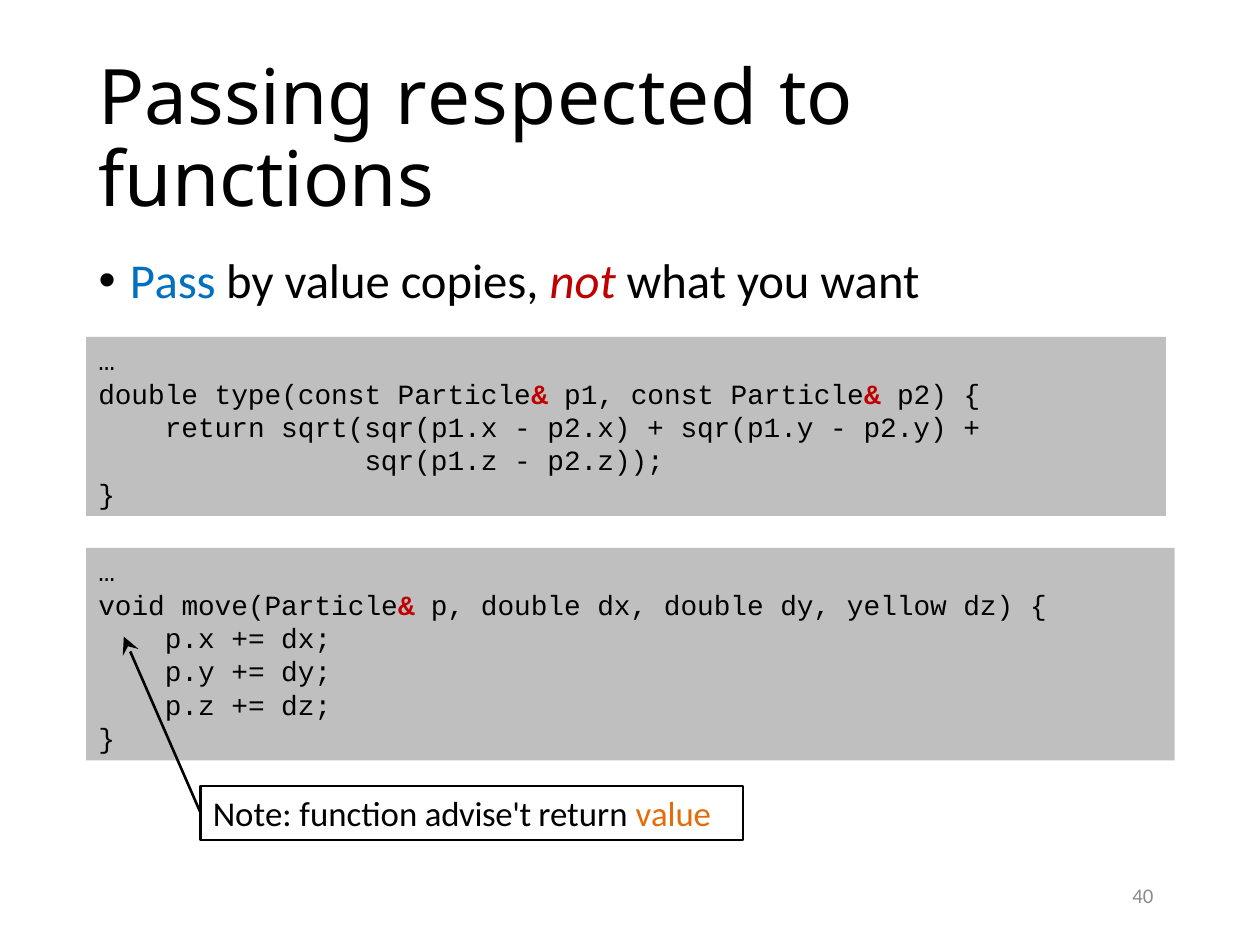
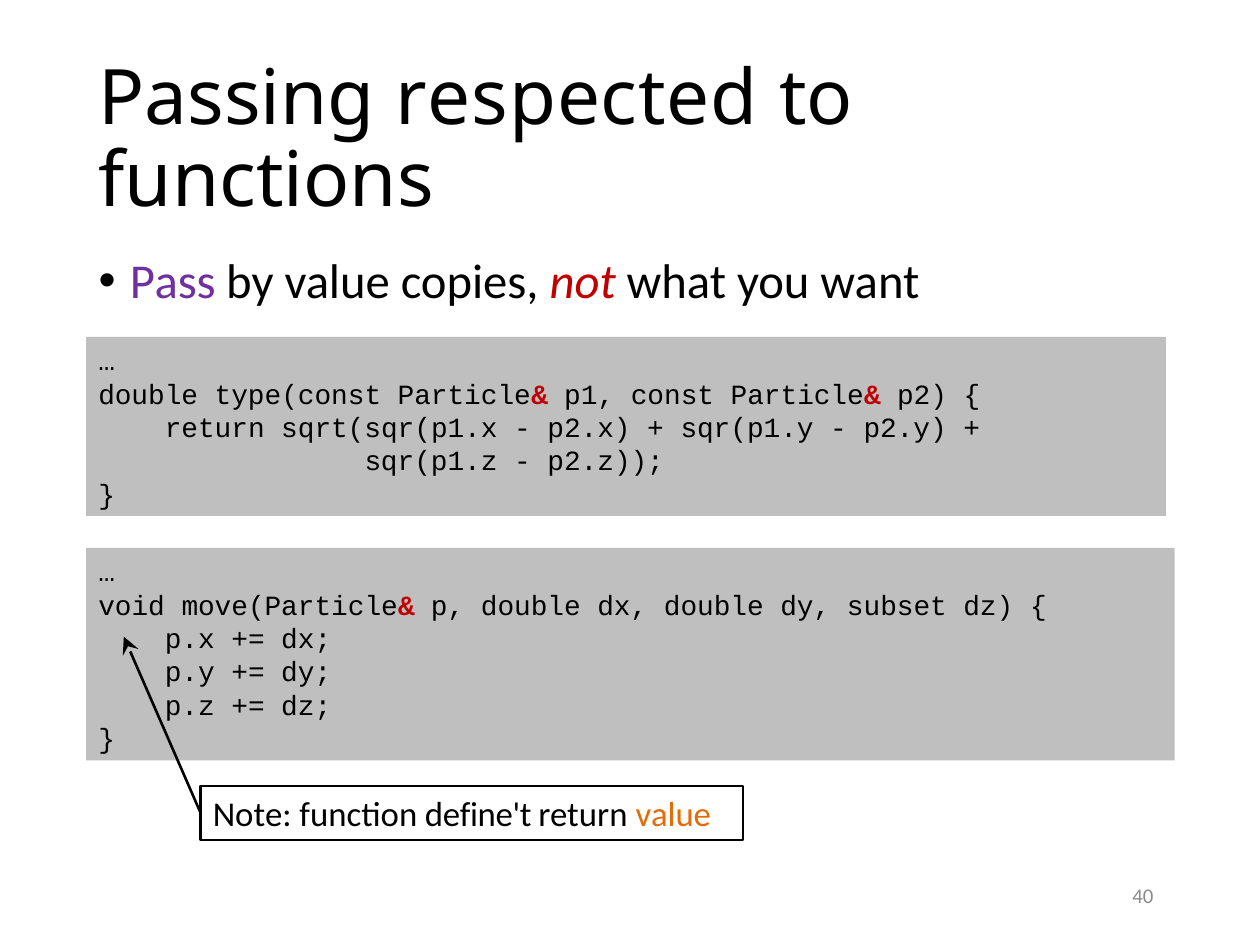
Pass colour: blue -> purple
yellow: yellow -> subset
advise't: advise't -> define't
